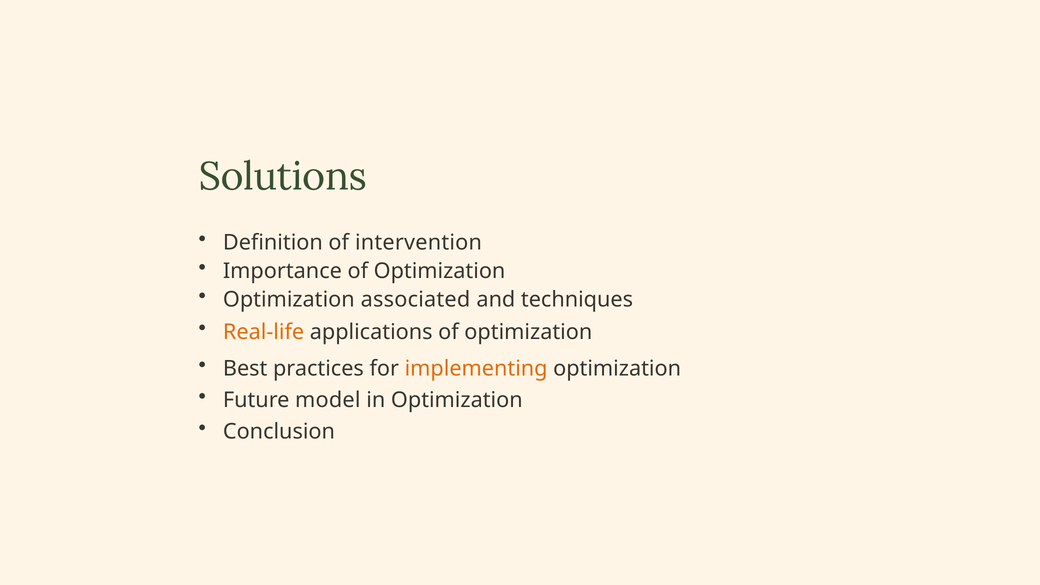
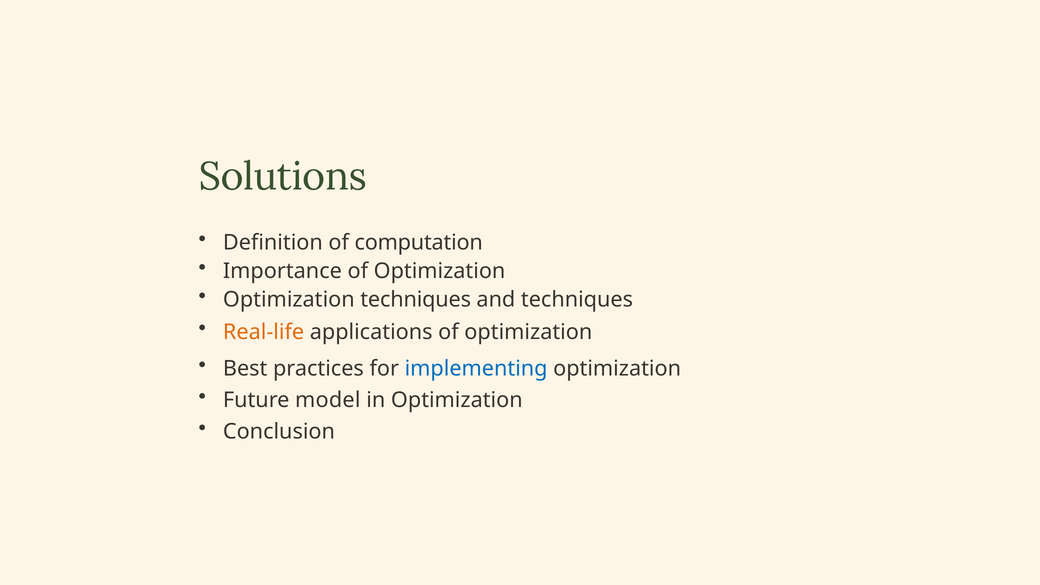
intervention: intervention -> computation
Optimization associated: associated -> techniques
implementing colour: orange -> blue
